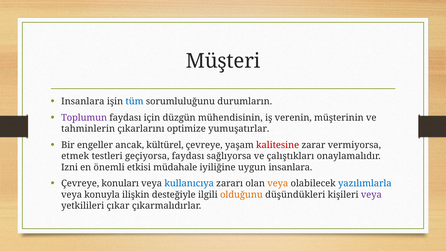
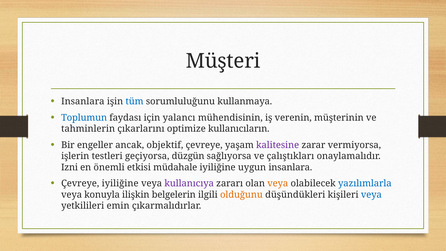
durumların: durumların -> kullanmaya
Toplumun colour: purple -> blue
düzgün: düzgün -> yalancı
yumuşatırlar: yumuşatırlar -> kullanıcıların
kültürel: kültürel -> objektif
kalitesine colour: red -> purple
etmek: etmek -> işlerin
geçiyorsa faydası: faydası -> düzgün
Çevreye konuları: konuları -> iyiliğine
kullanıcıya colour: blue -> purple
desteğiyle: desteğiyle -> belgelerin
veya at (371, 195) colour: purple -> blue
çıkar: çıkar -> emin
